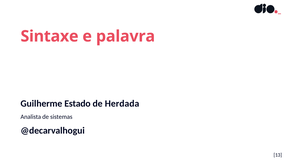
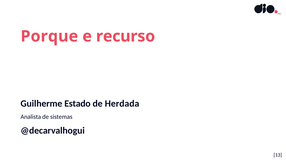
Sintaxe: Sintaxe -> Porque
palavra: palavra -> recurso
